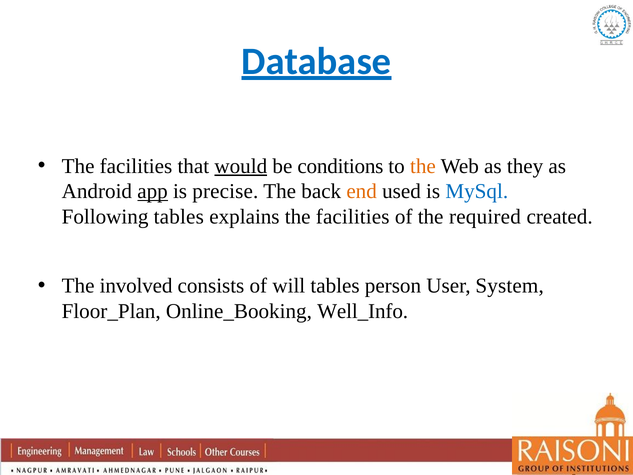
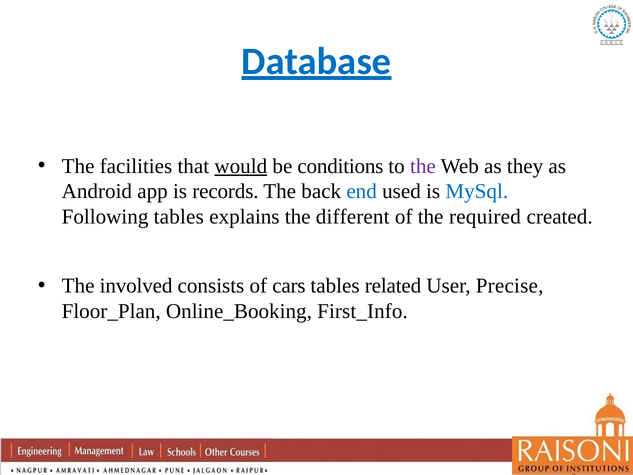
the at (423, 166) colour: orange -> purple
app underline: present -> none
precise: precise -> records
end colour: orange -> blue
explains the facilities: facilities -> different
will: will -> cars
person: person -> related
System: System -> Precise
Well_Info: Well_Info -> First_Info
